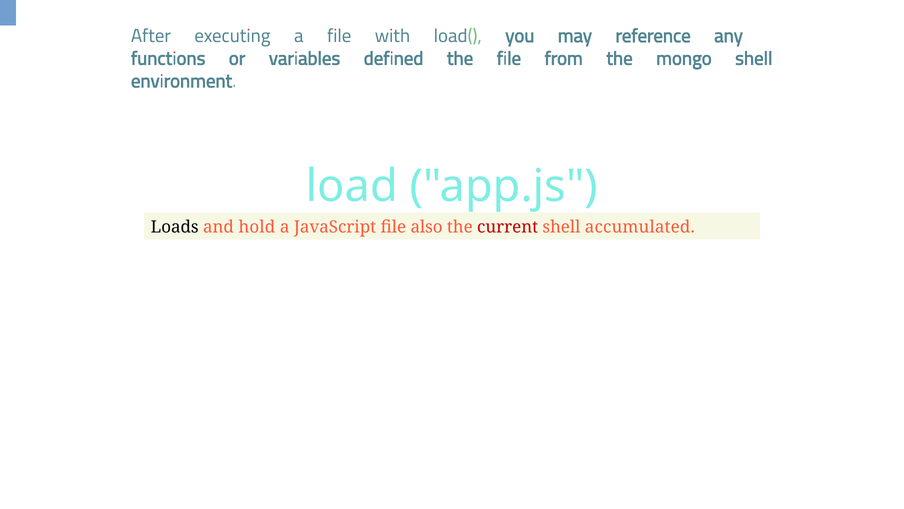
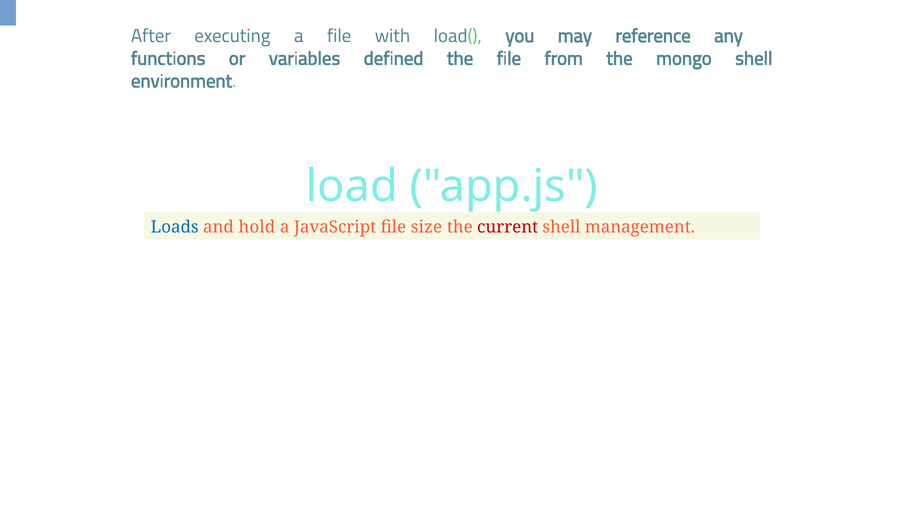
Loads colour: black -> blue
also: also -> size
accumulated: accumulated -> management
